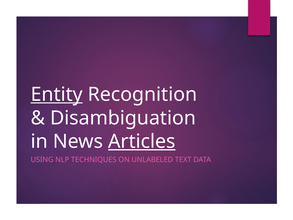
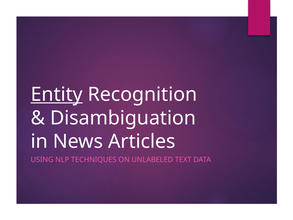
Articles underline: present -> none
